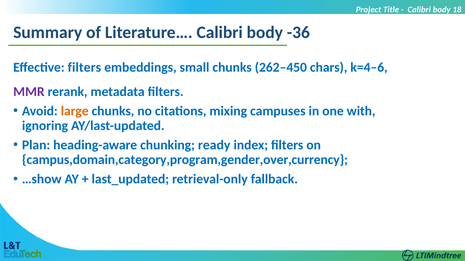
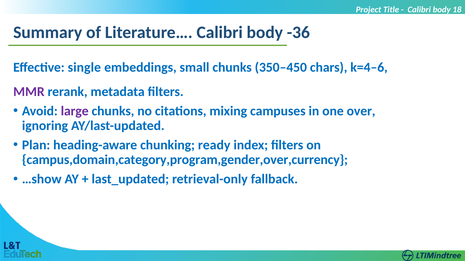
Effective filters: filters -> single
262–450: 262–450 -> 350–450
large colour: orange -> purple
with: with -> over
